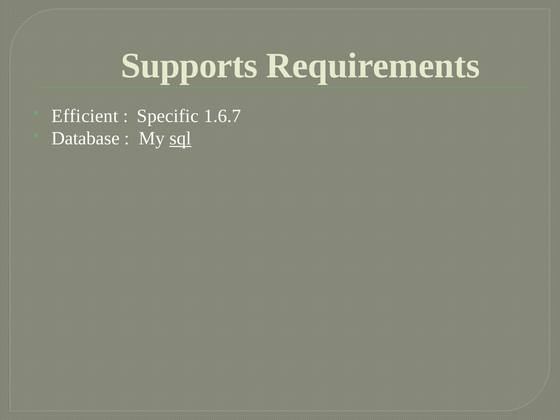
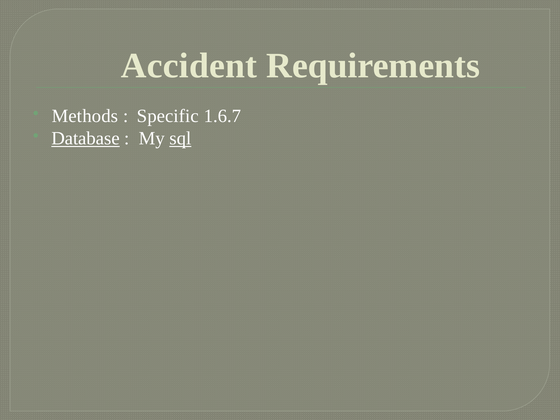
Supports: Supports -> Accident
Efficient: Efficient -> Methods
Database underline: none -> present
